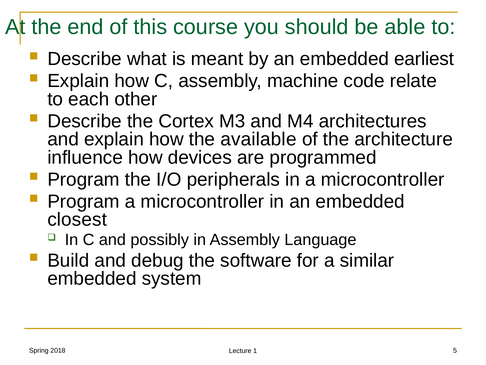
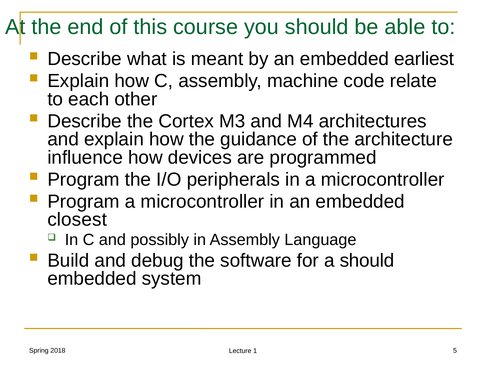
available: available -> guidance
a similar: similar -> should
